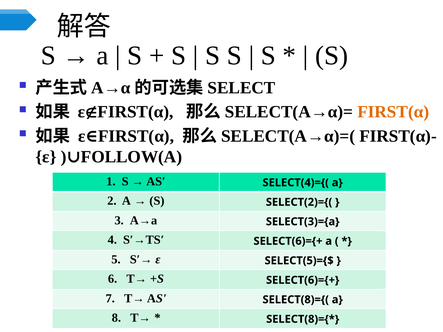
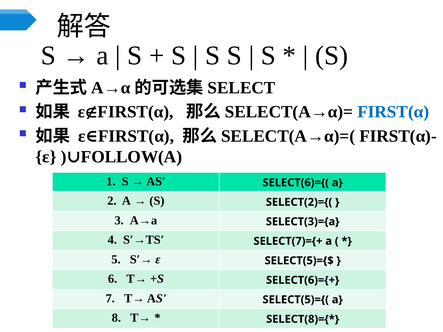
FIRST(α at (393, 112) colour: orange -> blue
SELECT(4)={(: SELECT(4)={( -> SELECT(6)={(
S′→TS′ SELECT(6)={+: SELECT(6)={+ -> SELECT(7)={+
SELECT(8)={(: SELECT(8)={( -> SELECT(5)={(
